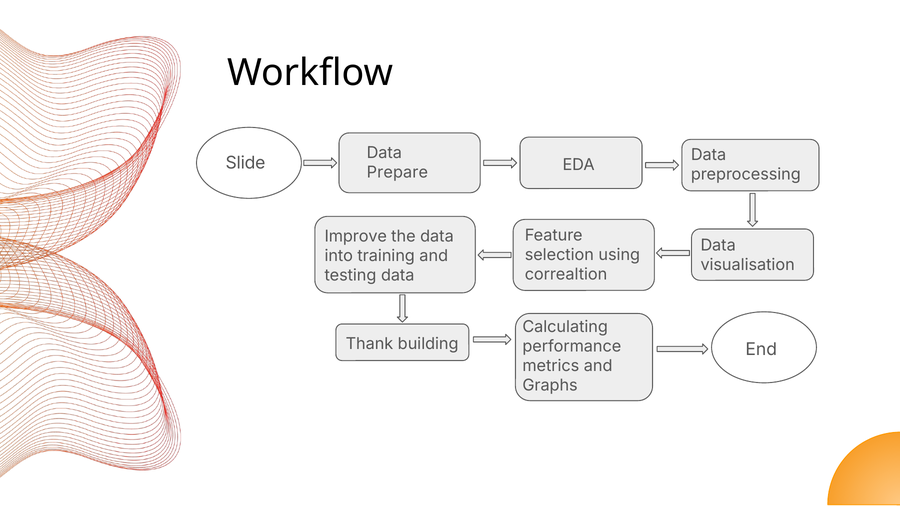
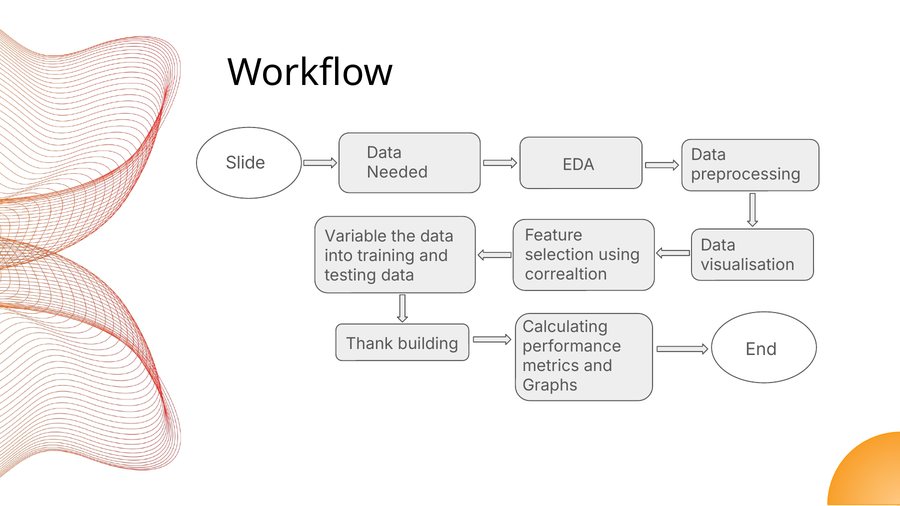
Prepare: Prepare -> Needed
Improve: Improve -> Variable
